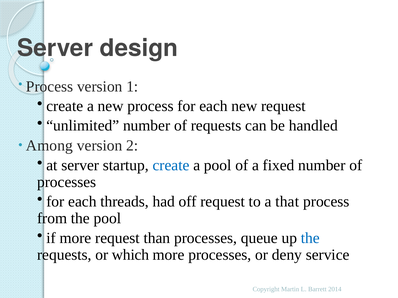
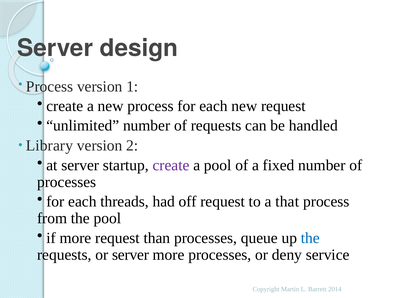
Among: Among -> Library
create at (171, 166) colour: blue -> purple
or which: which -> server
